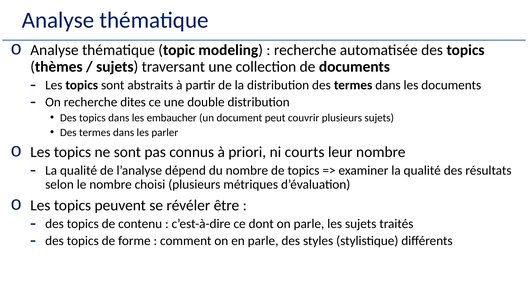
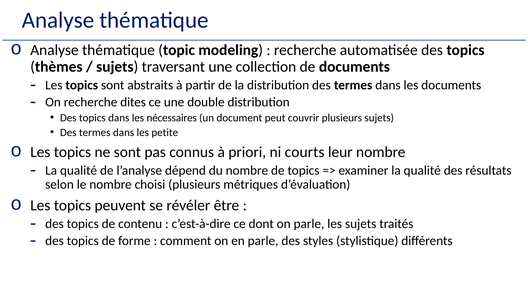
embaucher: embaucher -> nécessaires
parler: parler -> petite
